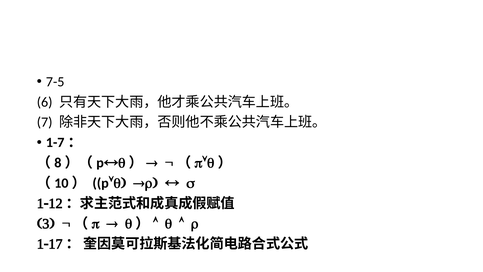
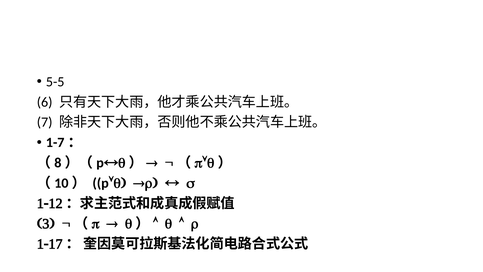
7-5: 7-5 -> 5-5
